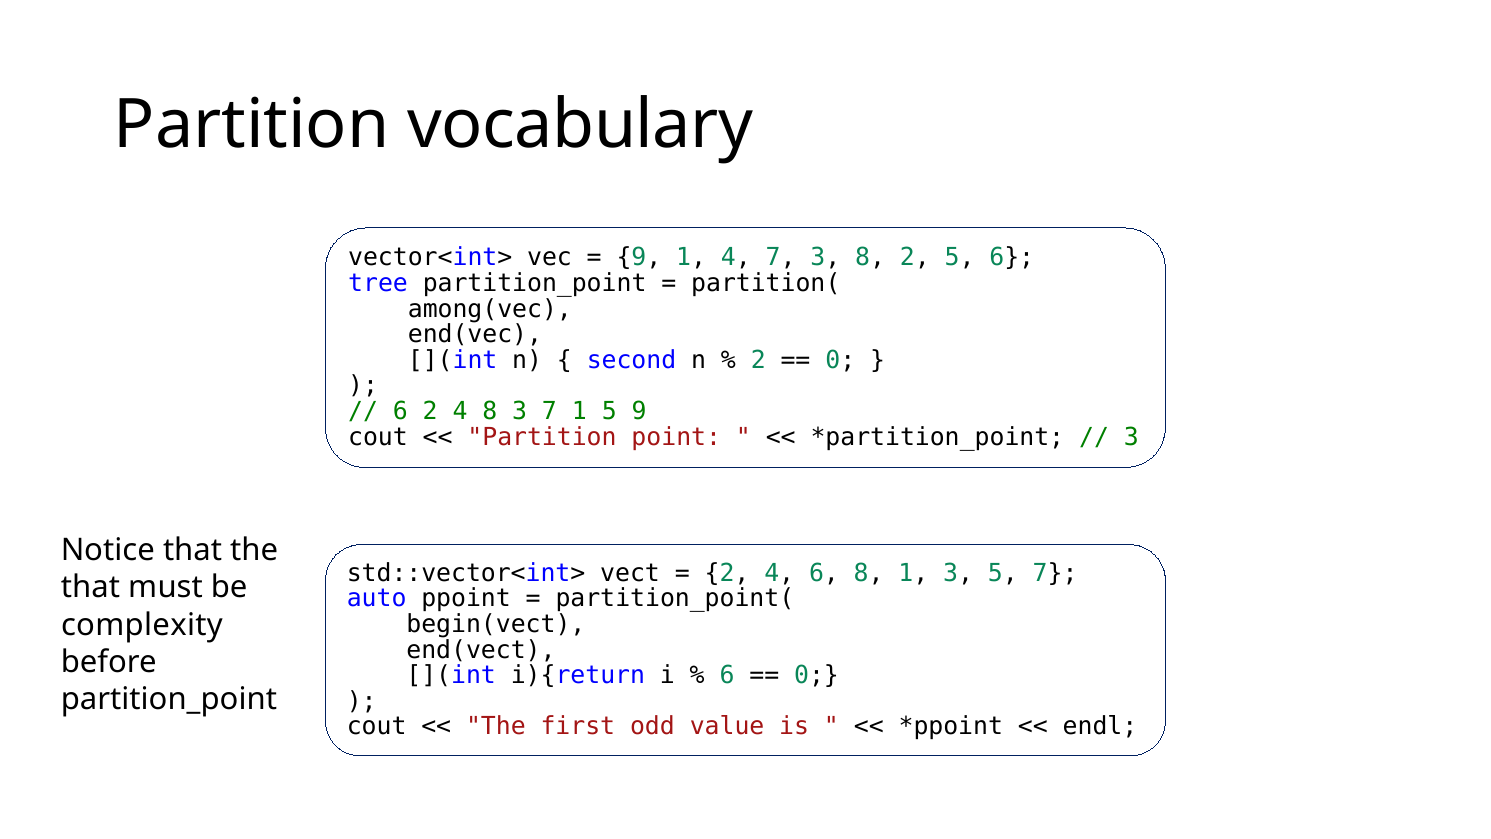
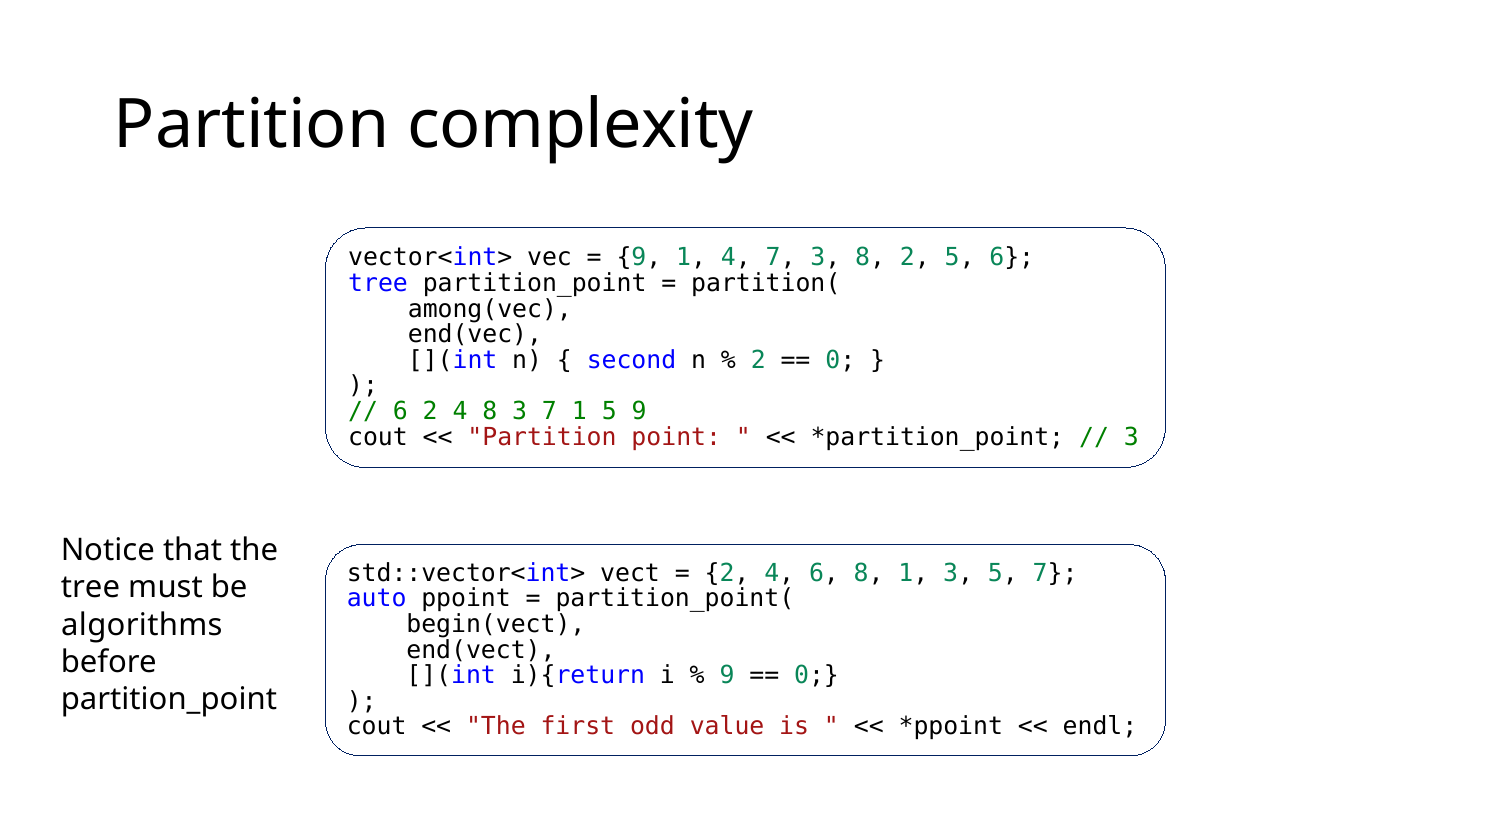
vocabulary: vocabulary -> complexity
that at (90, 587): that -> tree
complexity: complexity -> algorithms
6 at (727, 675): 6 -> 9
